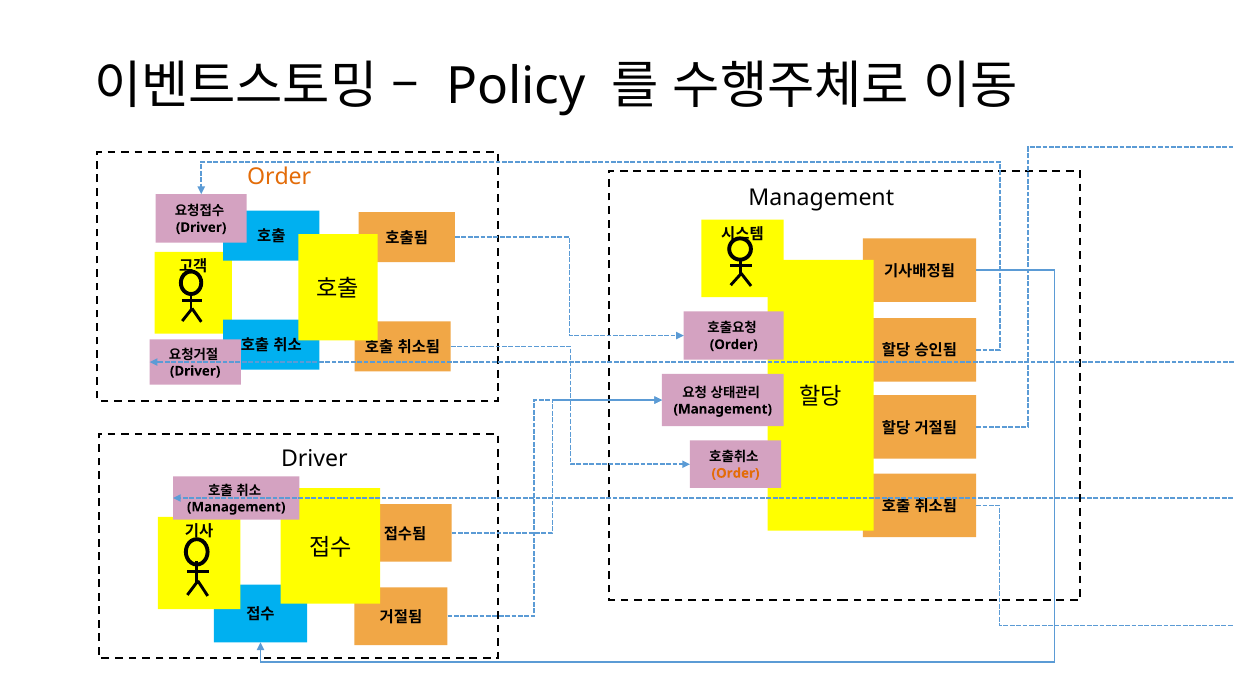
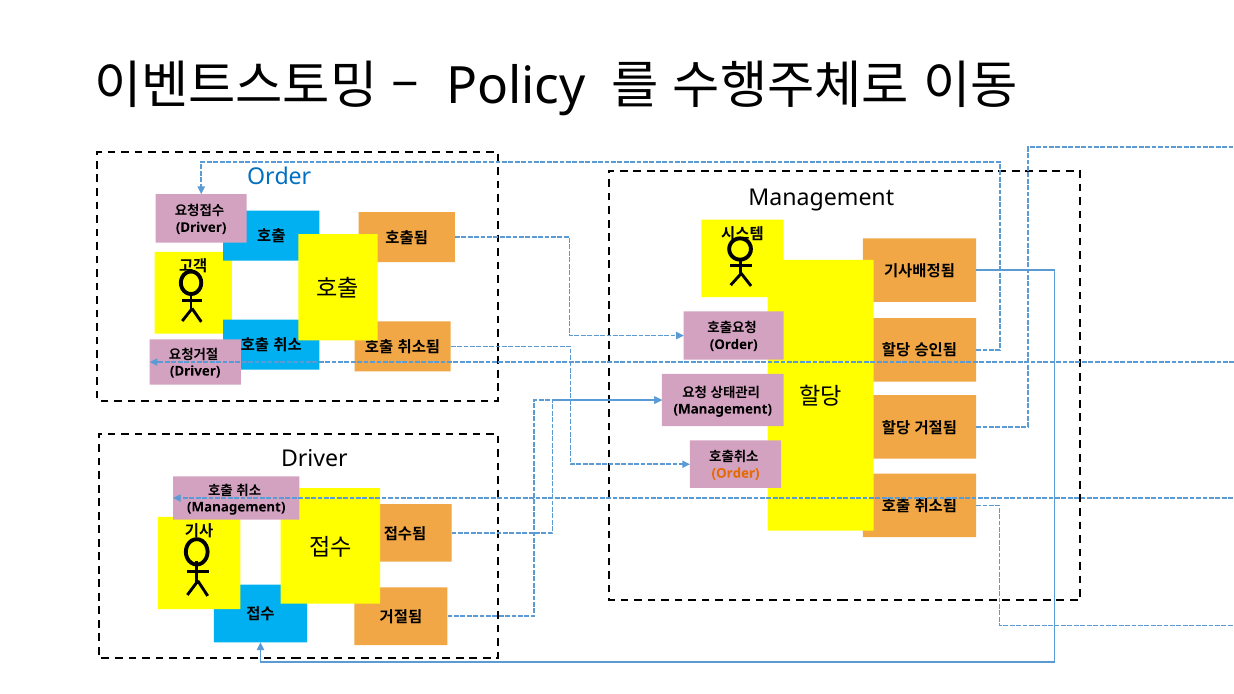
Order at (279, 177) colour: orange -> blue
